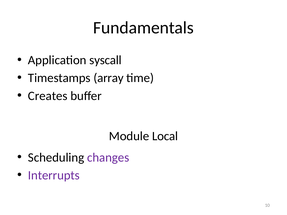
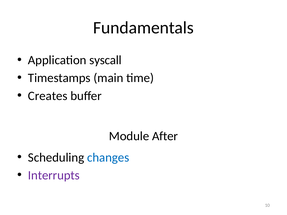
array: array -> main
Local: Local -> After
changes colour: purple -> blue
